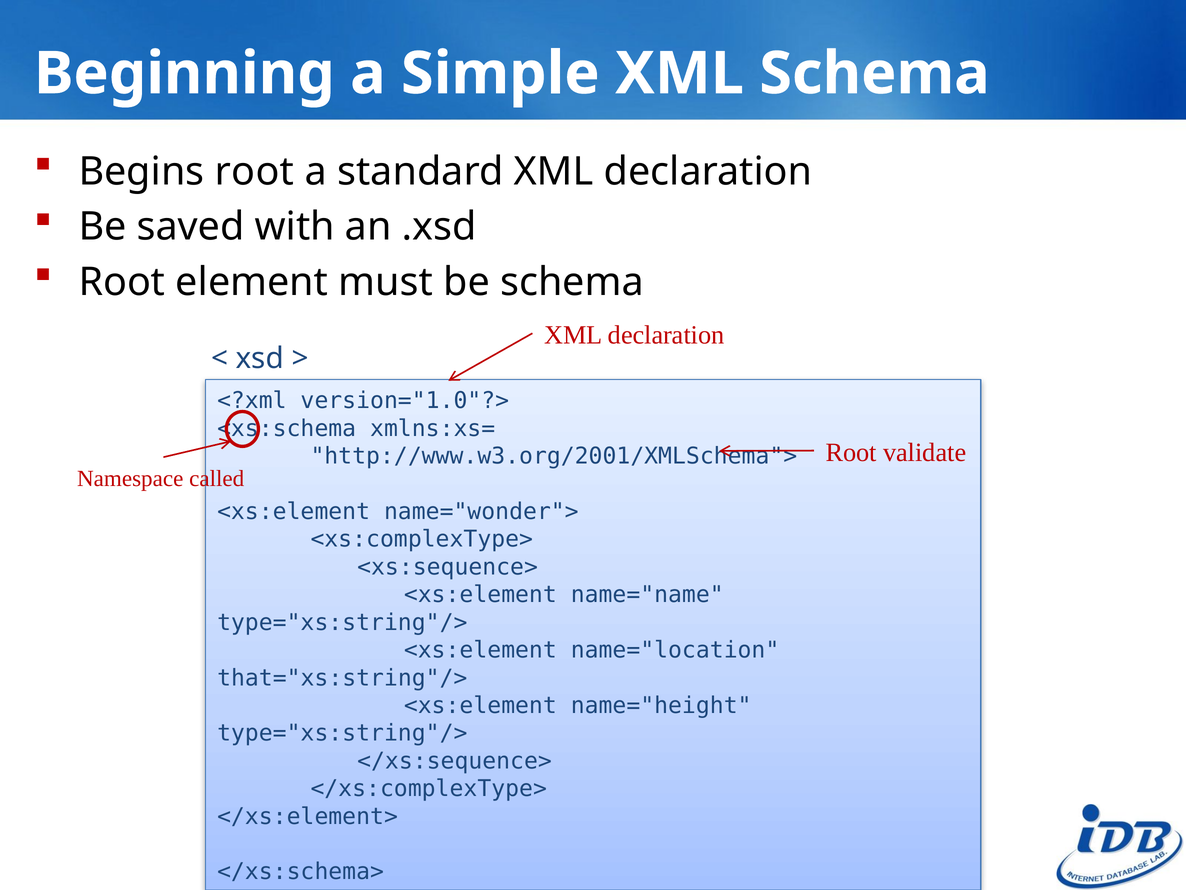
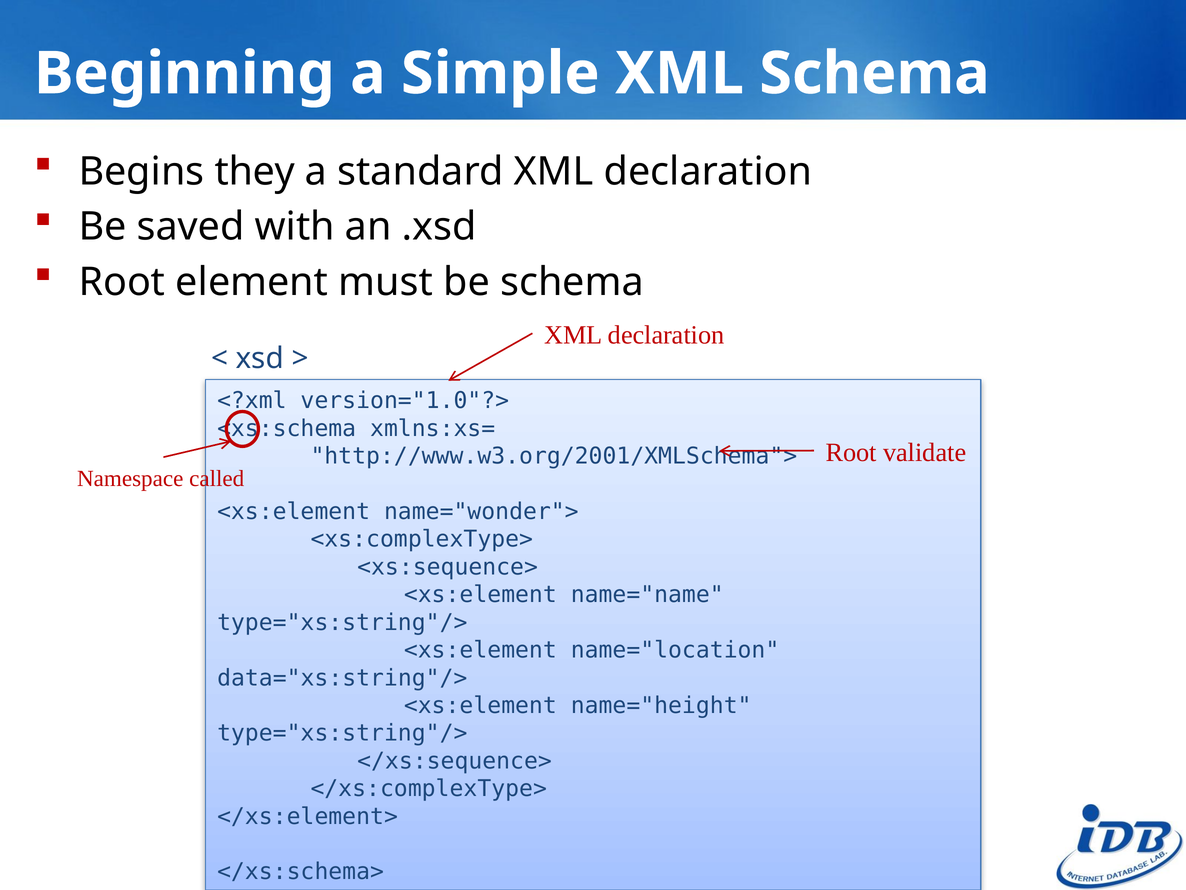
Begins root: root -> they
that="xs:string"/>: that="xs:string"/> -> data="xs:string"/>
